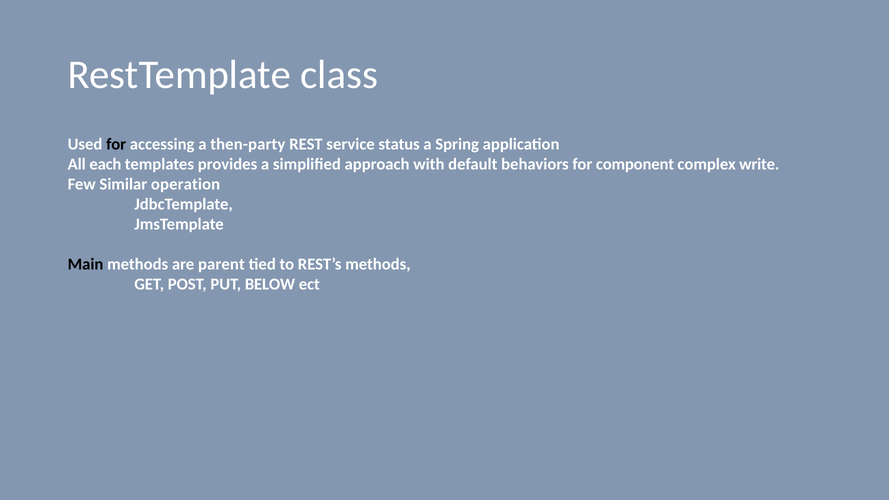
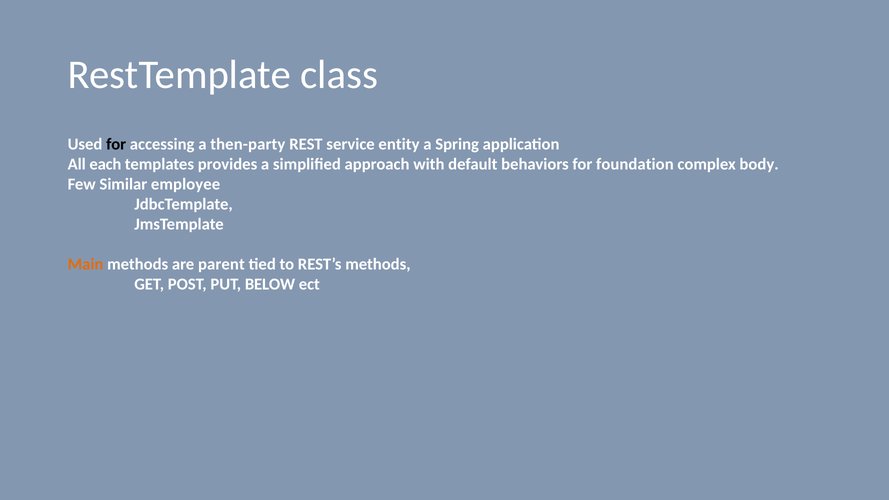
status: status -> entity
component: component -> foundation
write: write -> body
operation: operation -> employee
Main colour: black -> orange
